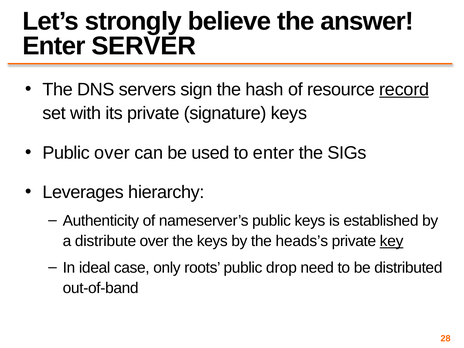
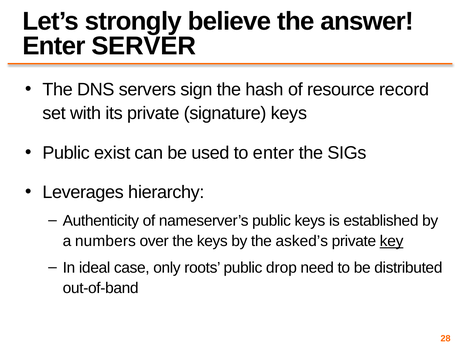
record underline: present -> none
Public over: over -> exist
distribute: distribute -> numbers
heads’s: heads’s -> asked’s
